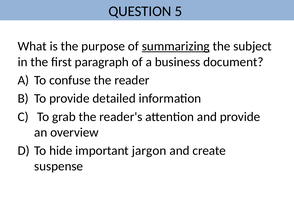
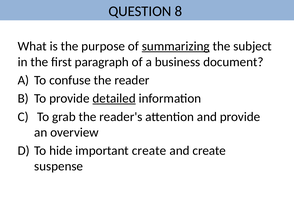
5: 5 -> 8
detailed underline: none -> present
important jargon: jargon -> create
